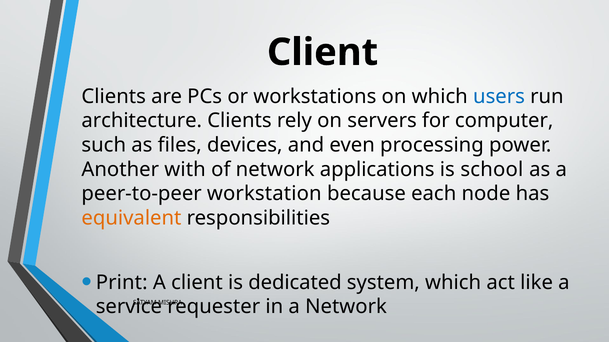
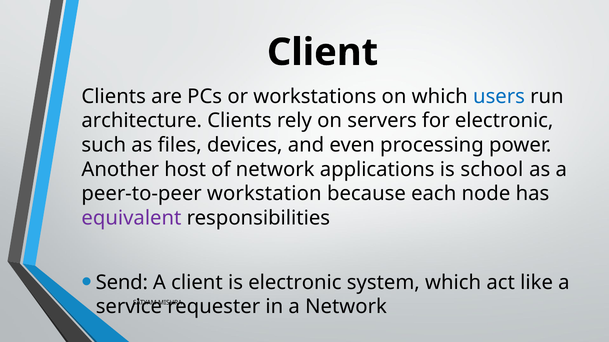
for computer: computer -> electronic
with: with -> host
equivalent colour: orange -> purple
Print: Print -> Send
is dedicated: dedicated -> electronic
